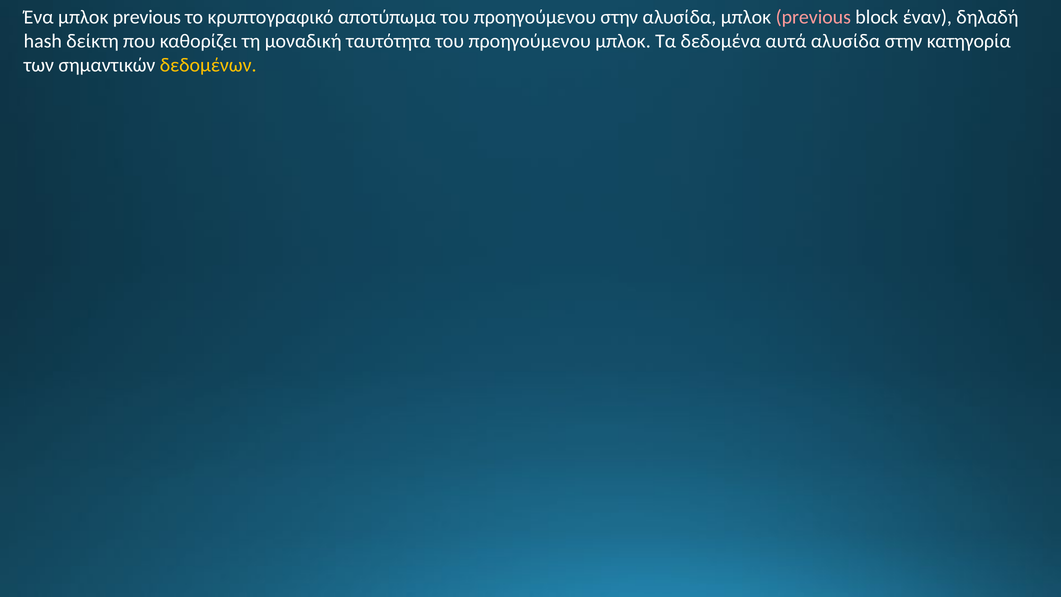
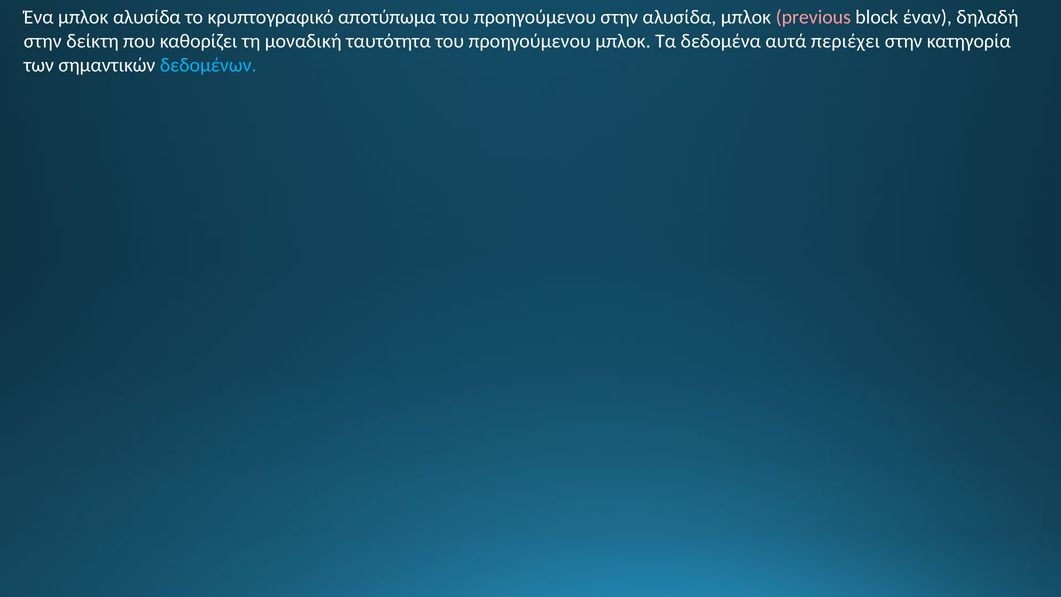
Ένα μπλοκ previous: previous -> αλυσίδα
hash at (43, 41): hash -> στην
αυτά αλυσίδα: αλυσίδα -> περιέχει
δεδομένων colour: yellow -> light blue
